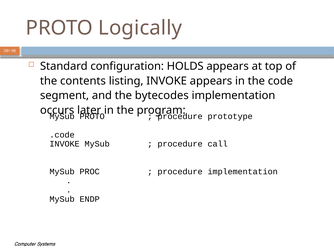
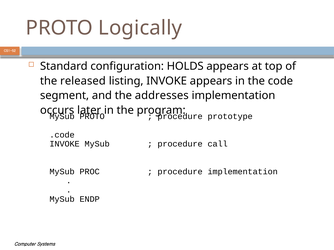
contents: contents -> released
bytecodes: bytecodes -> addresses
